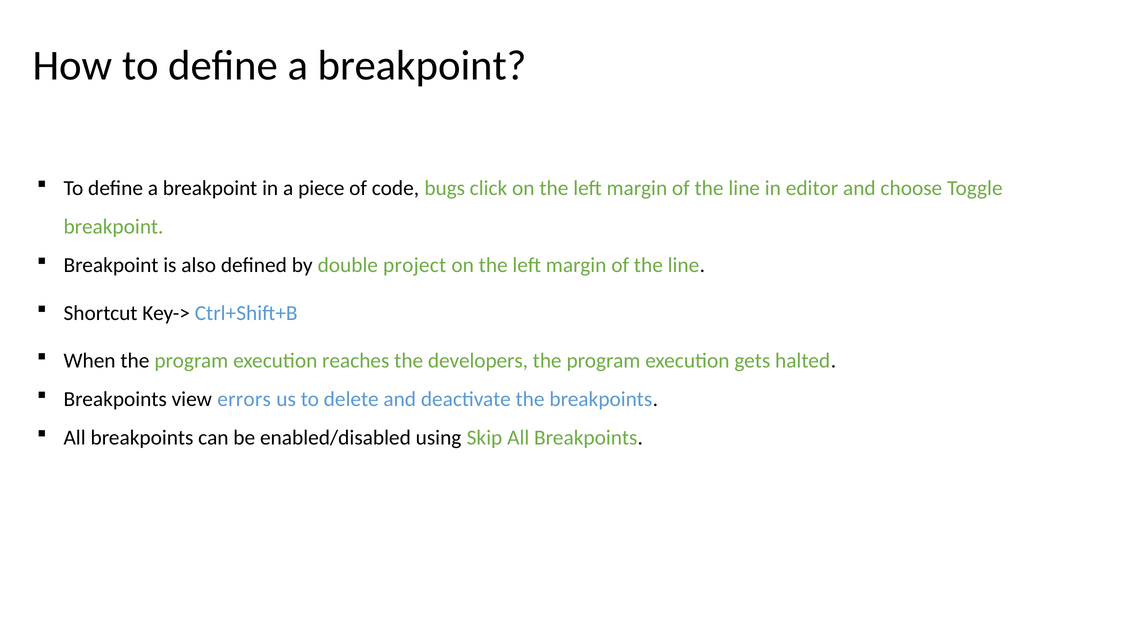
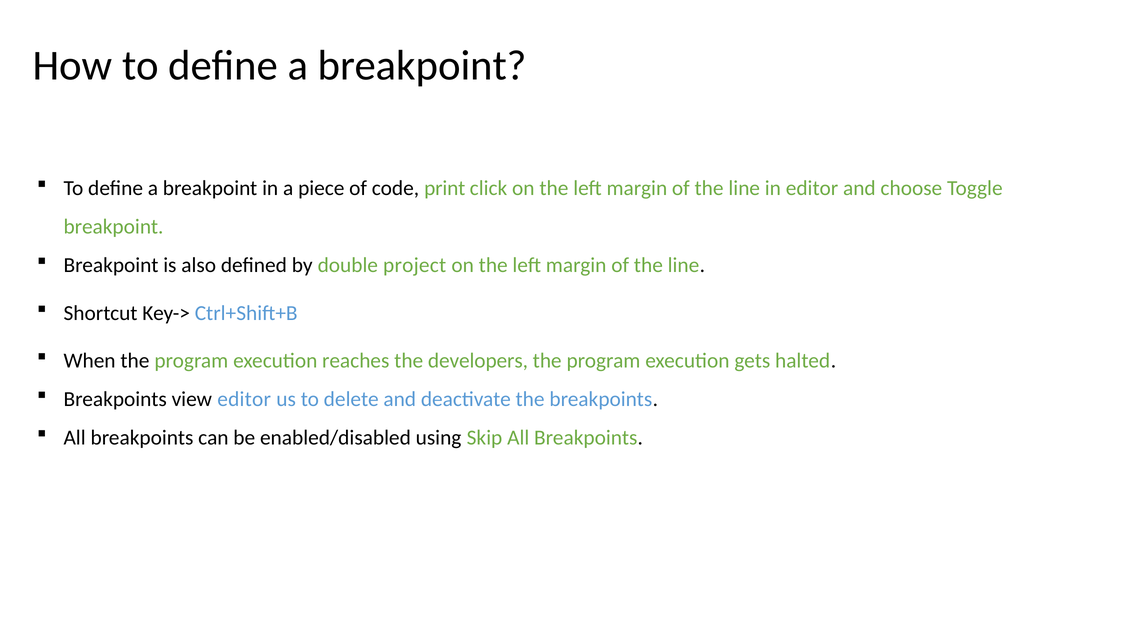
bugs: bugs -> print
view errors: errors -> editor
